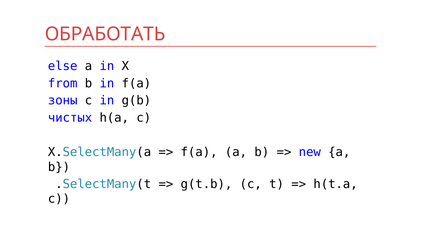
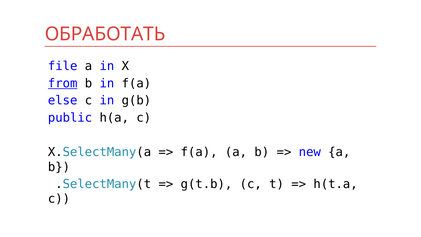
else: else -> file
from underline: none -> present
зоны: зоны -> else
чистых: чистых -> public
